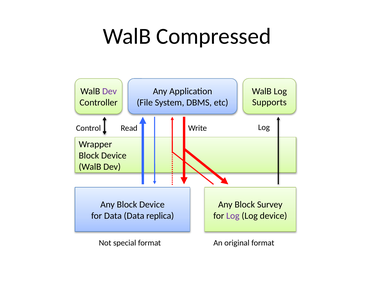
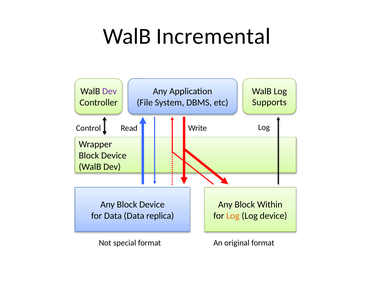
Compressed: Compressed -> Incremental
Survey: Survey -> Within
Log at (233, 215) colour: purple -> orange
